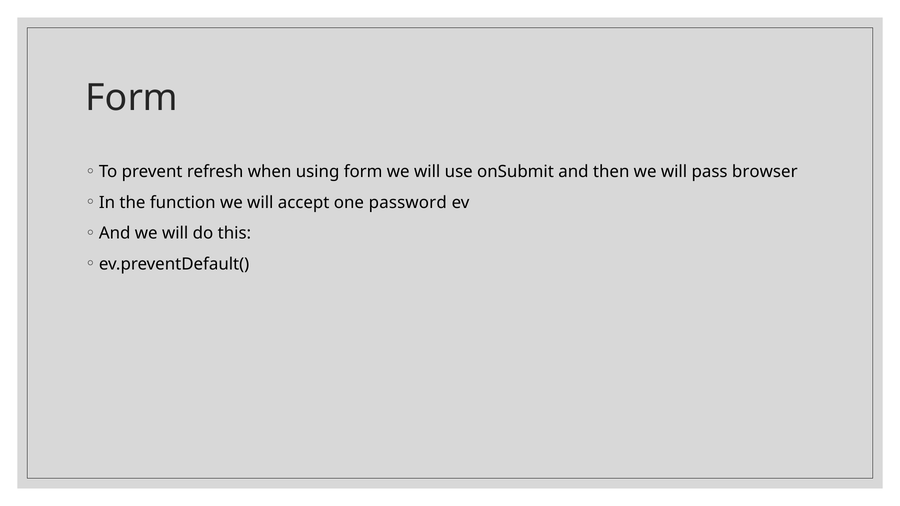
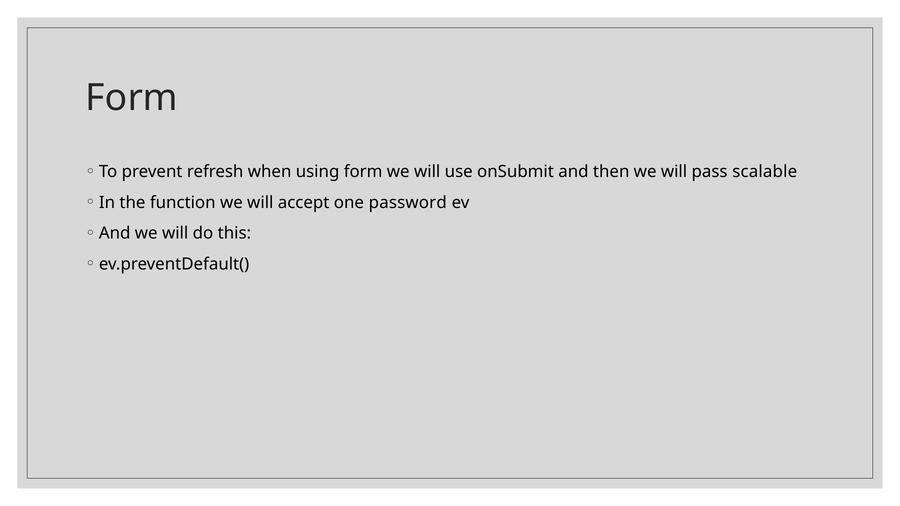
browser: browser -> scalable
